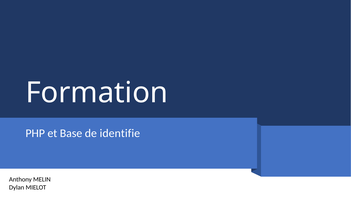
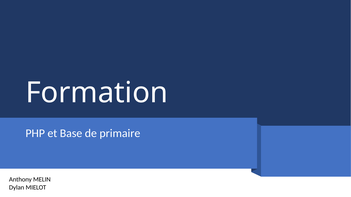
identifie: identifie -> primaire
